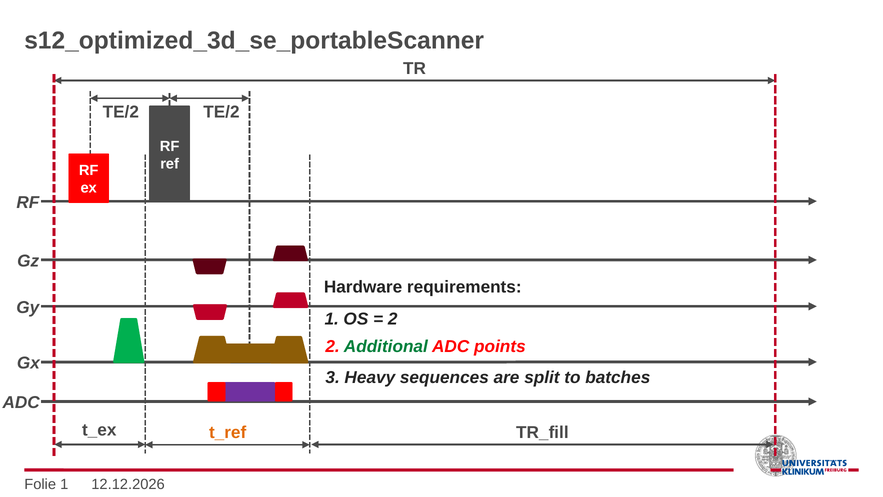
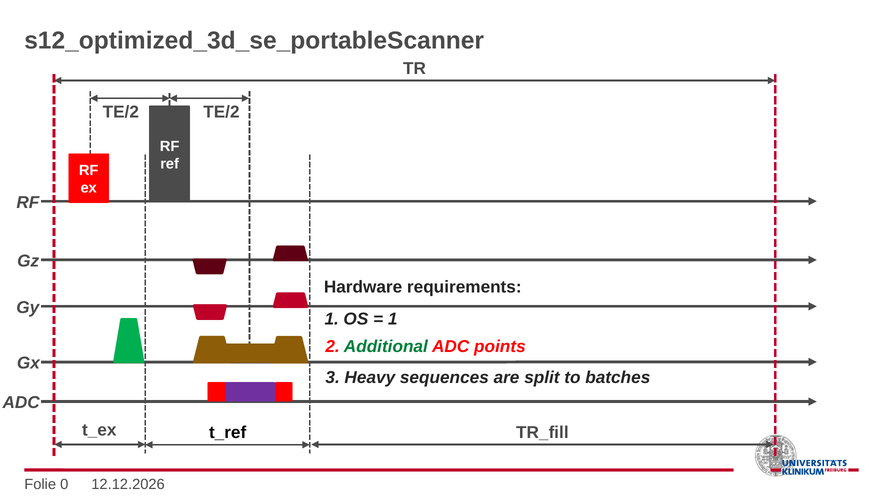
2 at (393, 319): 2 -> 1
t_ref colour: orange -> black
Folie 1: 1 -> 0
